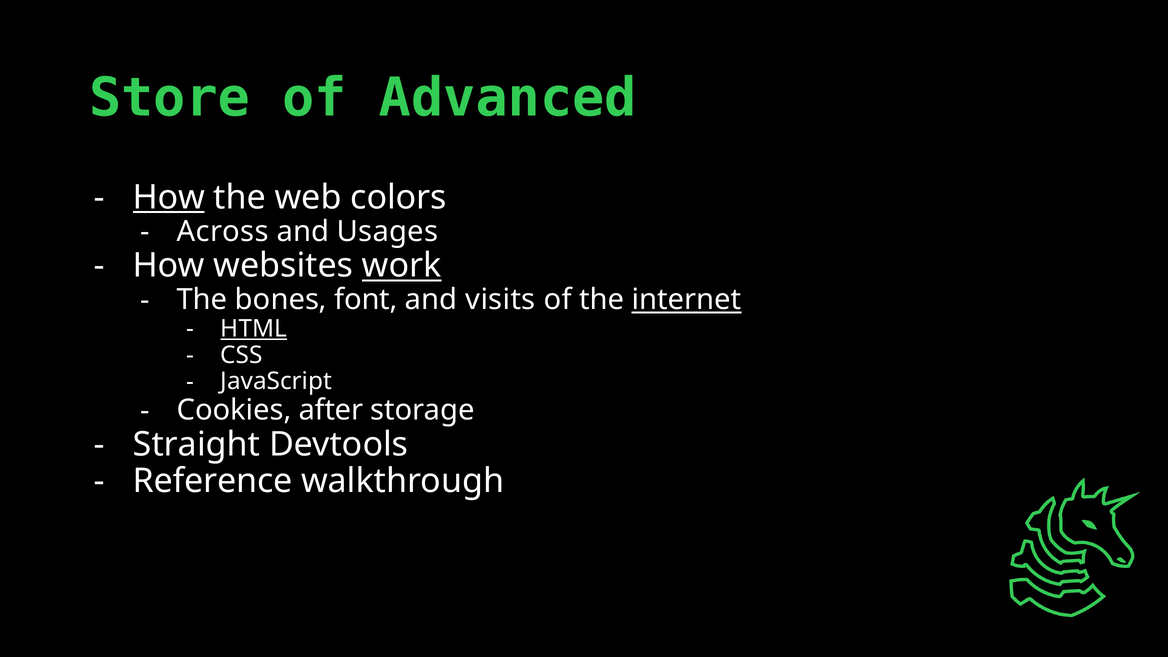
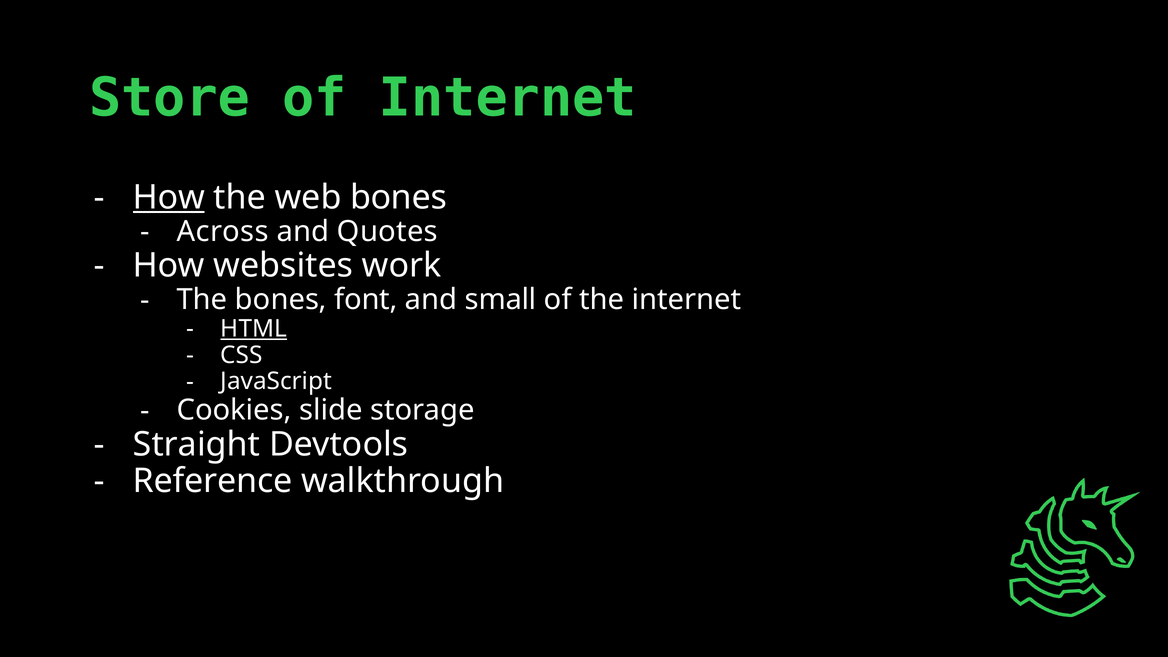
of Advanced: Advanced -> Internet
web colors: colors -> bones
Usages: Usages -> Quotes
work underline: present -> none
visits: visits -> small
internet at (687, 300) underline: present -> none
after: after -> slide
